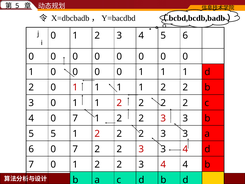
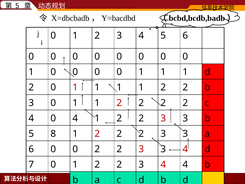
4 0 7: 7 -> 4
5 5: 5 -> 8
7 at (75, 149): 7 -> 0
